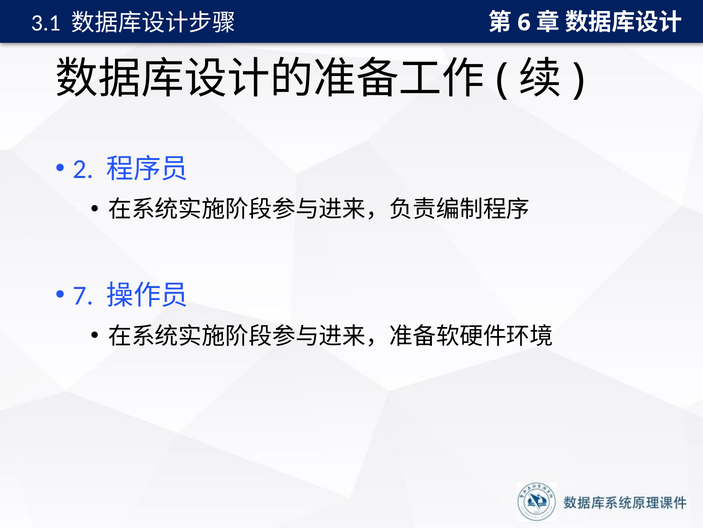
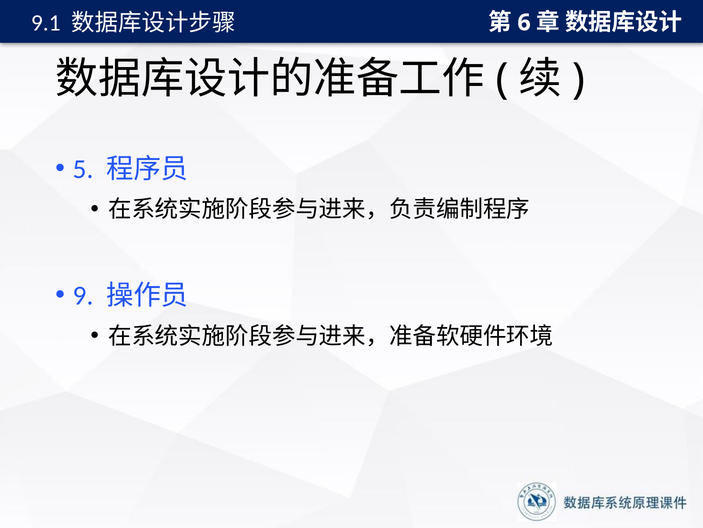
3.1: 3.1 -> 9.1
2: 2 -> 5
7: 7 -> 9
